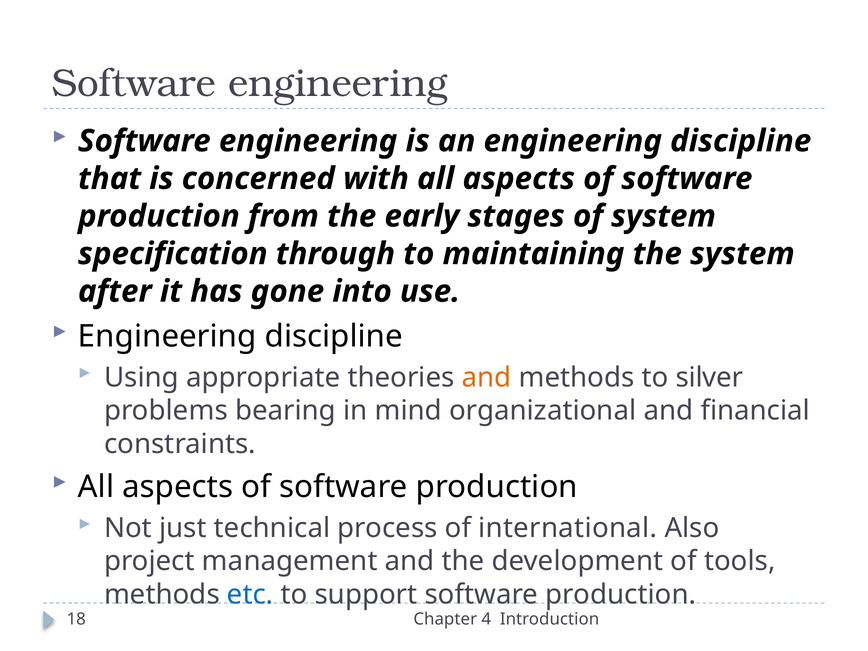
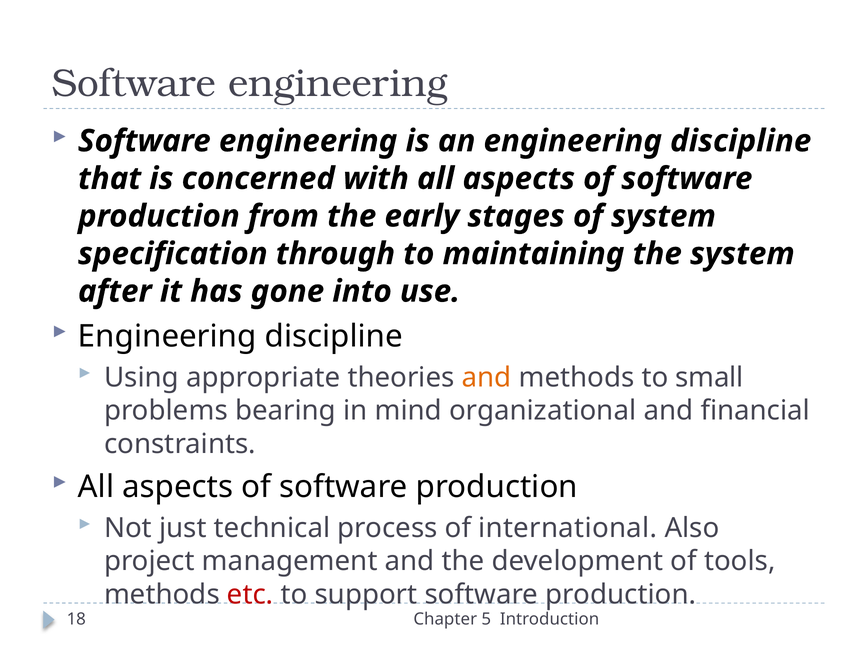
silver: silver -> small
etc colour: blue -> red
4: 4 -> 5
